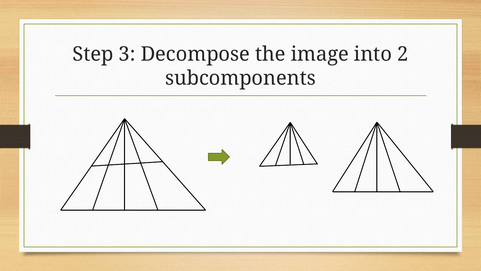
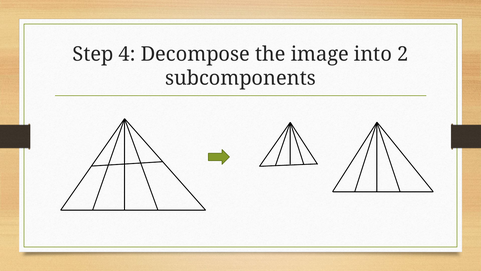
3: 3 -> 4
